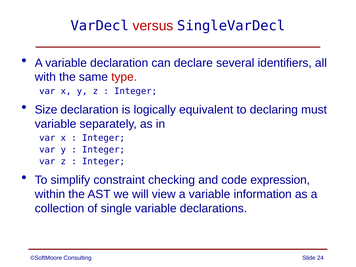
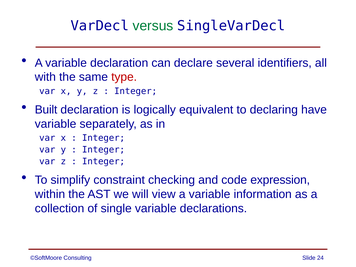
versus colour: red -> green
Size: Size -> Built
must: must -> have
